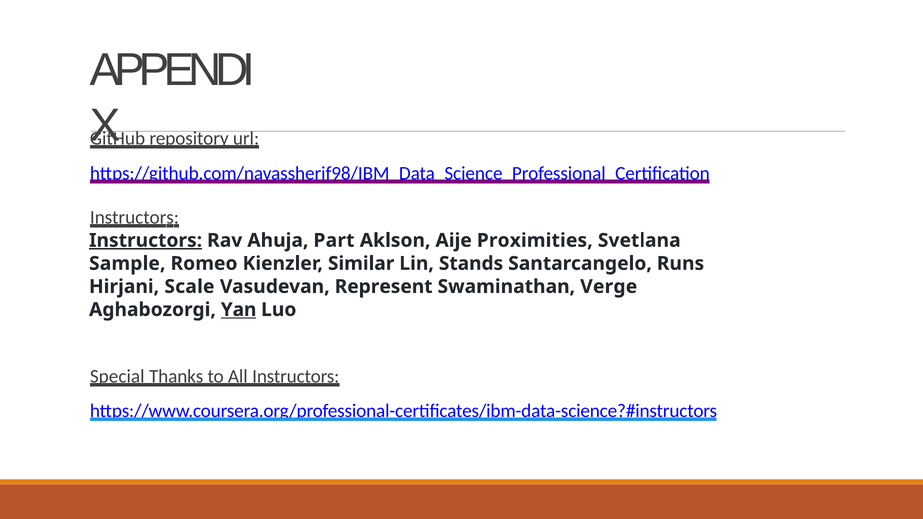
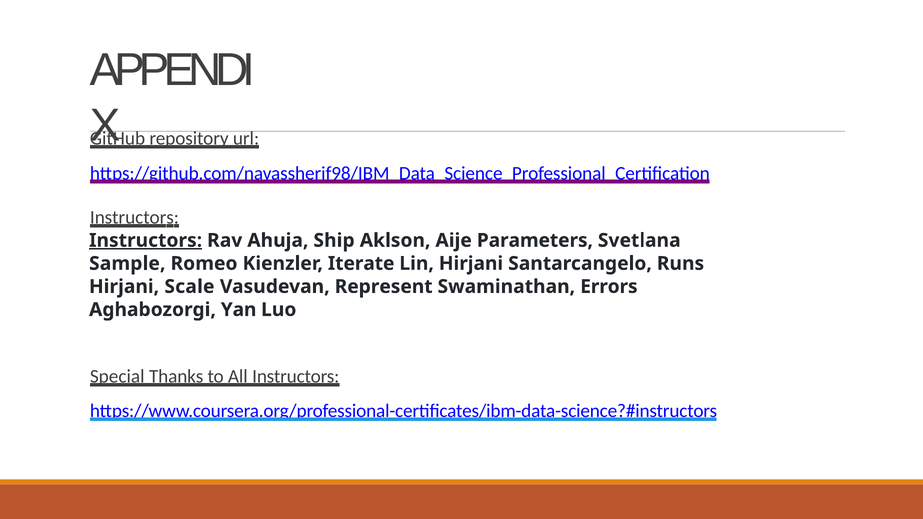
Part: Part -> Ship
Proximities: Proximities -> Parameters
Similar: Similar -> Iterate
Lin Stands: Stands -> Hirjani
Verge: Verge -> Errors
Yan underline: present -> none
